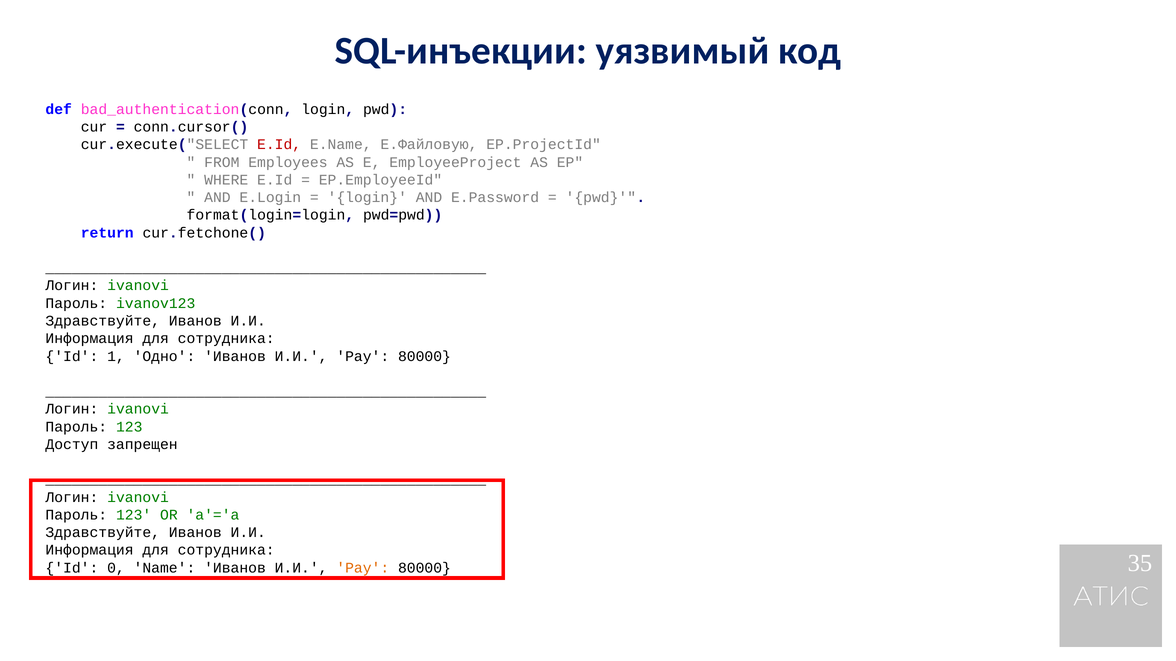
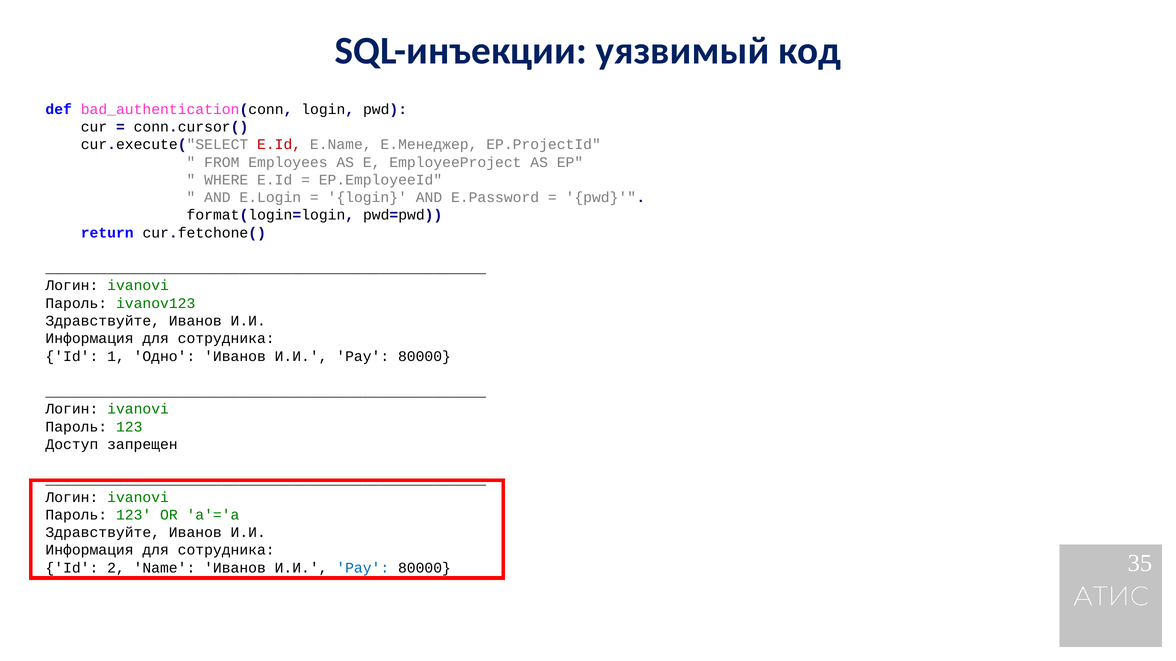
E.Файловую: E.Файловую -> E.Менеджер
0: 0 -> 2
Pay at (363, 568) colour: orange -> blue
